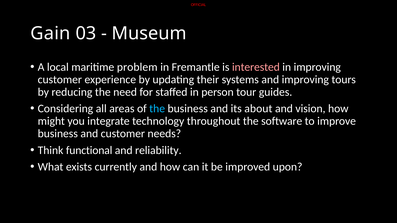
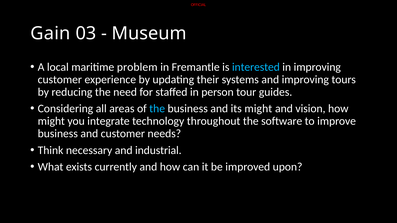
interested colour: pink -> light blue
its about: about -> might
functional: functional -> necessary
reliability: reliability -> industrial
